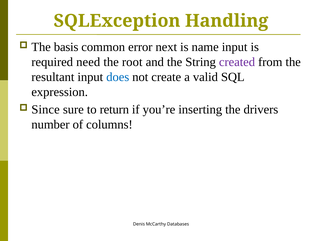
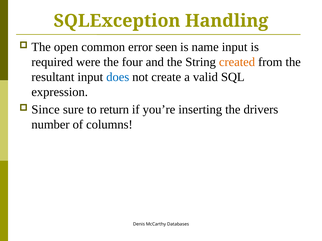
basis: basis -> open
next: next -> seen
need: need -> were
root: root -> four
created colour: purple -> orange
